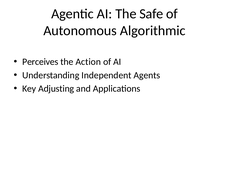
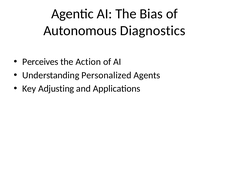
Safe: Safe -> Bias
Algorithmic: Algorithmic -> Diagnostics
Independent: Independent -> Personalized
